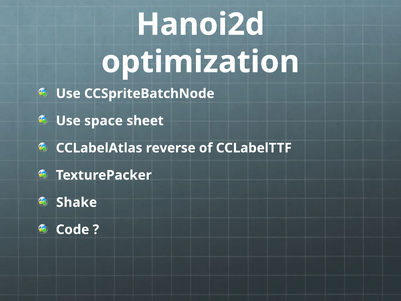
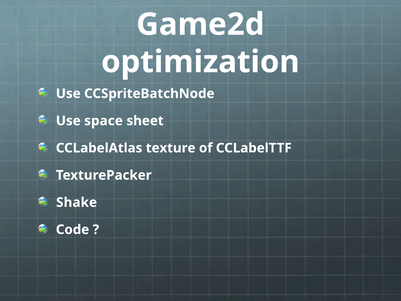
Hanoi2d: Hanoi2d -> Game2d
reverse: reverse -> texture
